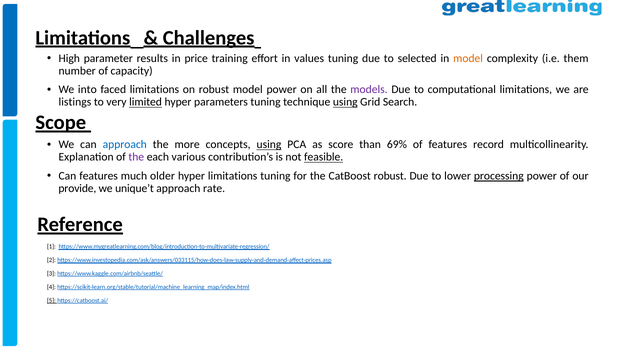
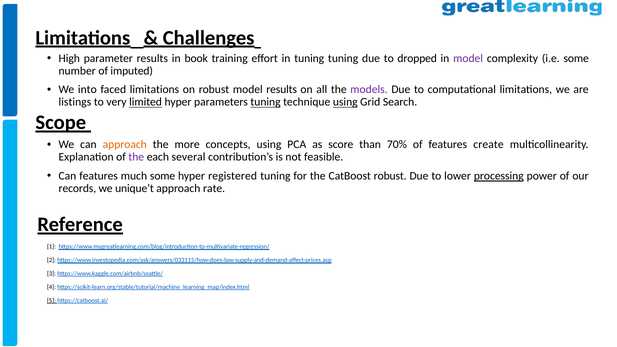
price: price -> book
in values: values -> tuning
selected: selected -> dropped
model at (468, 58) colour: orange -> purple
i.e them: them -> some
capacity: capacity -> imputed
model power: power -> results
tuning at (266, 102) underline: none -> present
approach at (125, 145) colour: blue -> orange
using at (269, 145) underline: present -> none
69%: 69% -> 70%
record: record -> create
various: various -> several
feasible underline: present -> none
much older: older -> some
hyper limitations: limitations -> registered
provide: provide -> records
